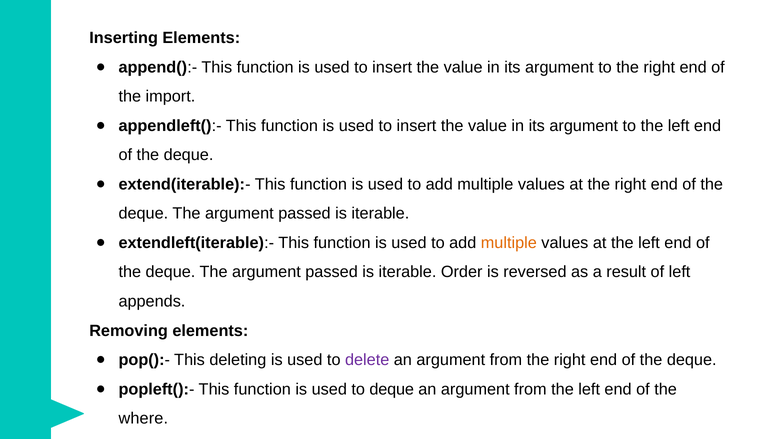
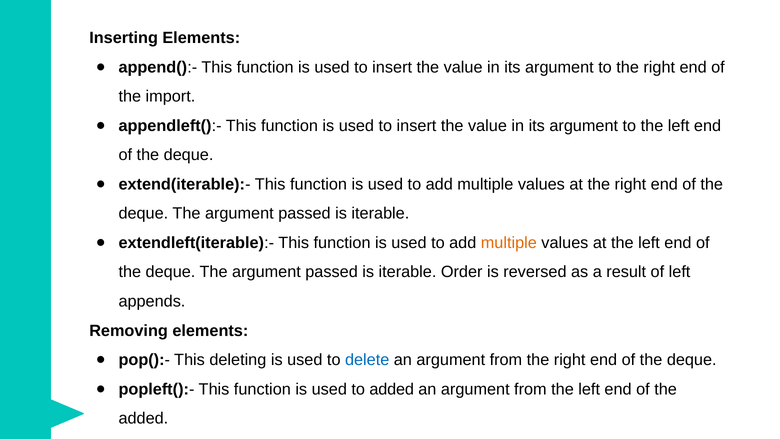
delete colour: purple -> blue
to deque: deque -> added
where at (143, 418): where -> added
